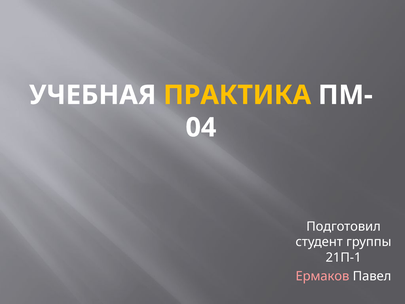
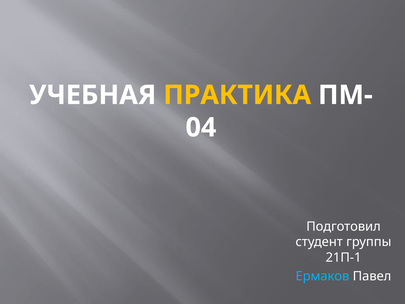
Ермаков colour: pink -> light blue
